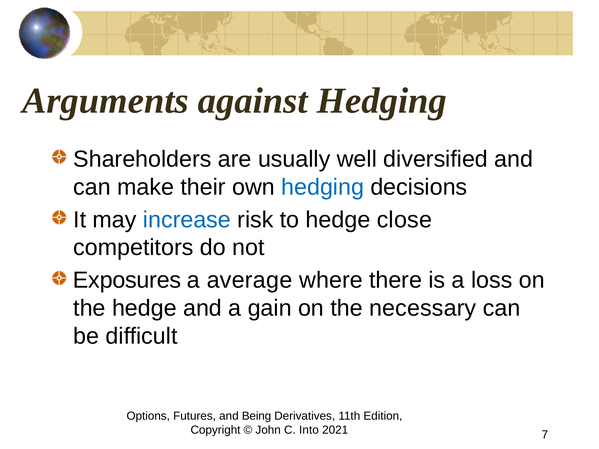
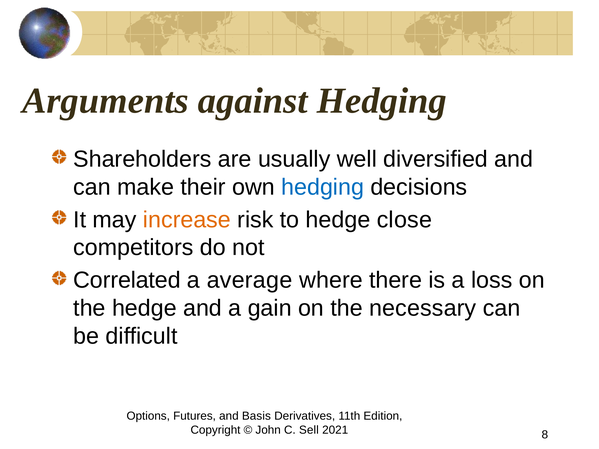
increase colour: blue -> orange
Exposures: Exposures -> Correlated
Being: Being -> Basis
Into: Into -> Sell
7: 7 -> 8
